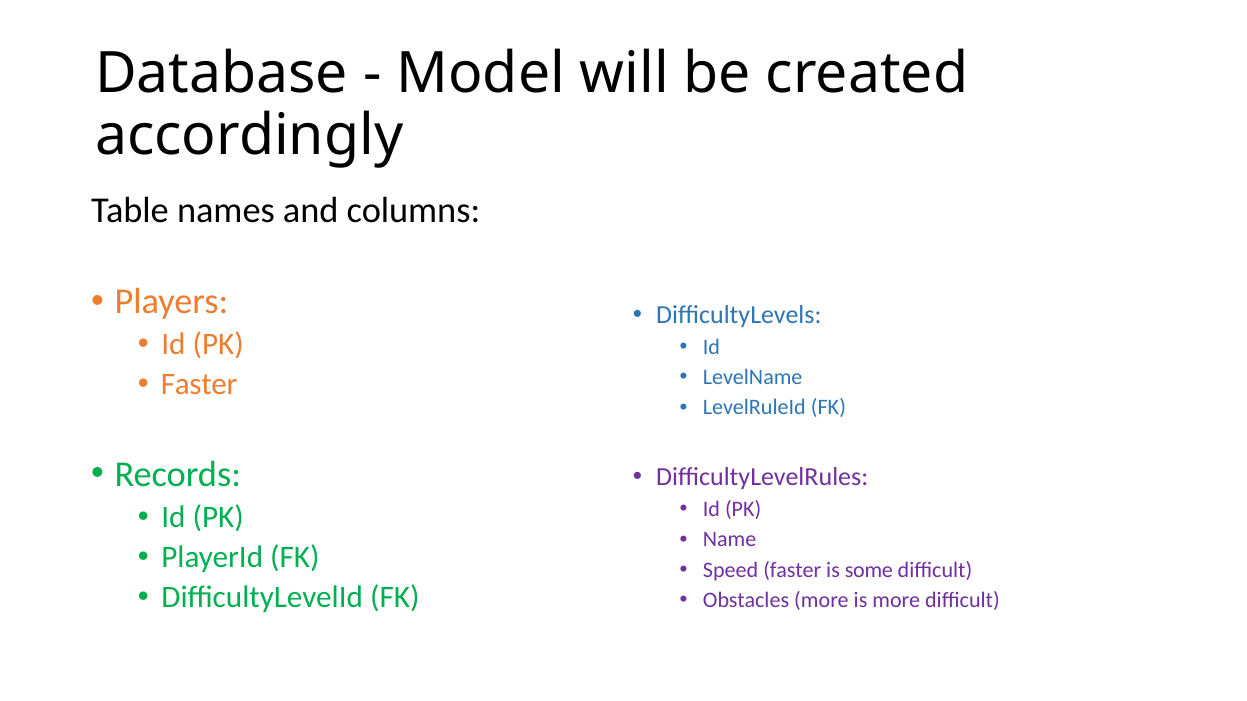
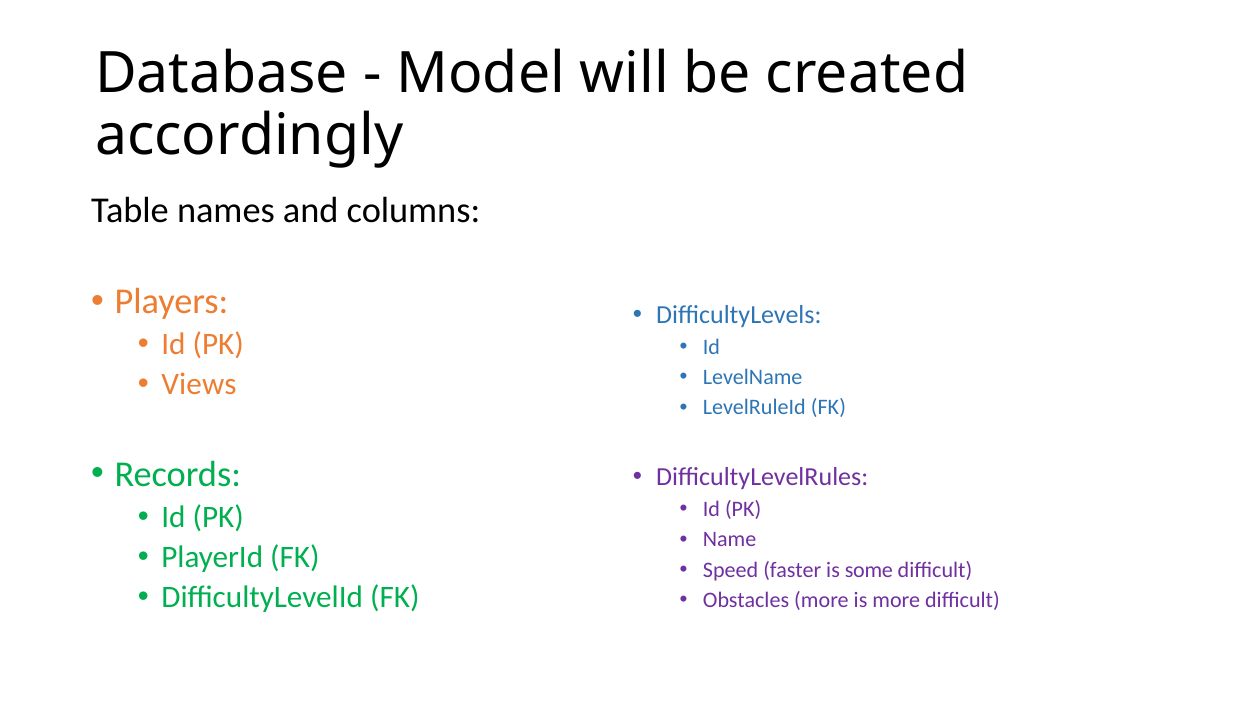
Faster at (199, 385): Faster -> Views
